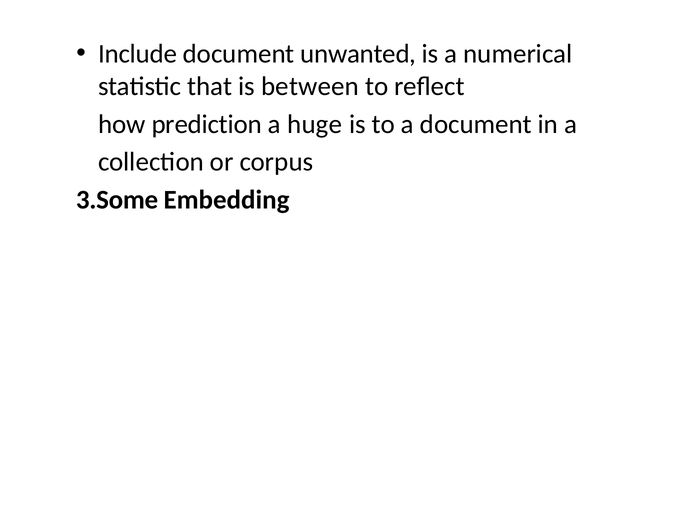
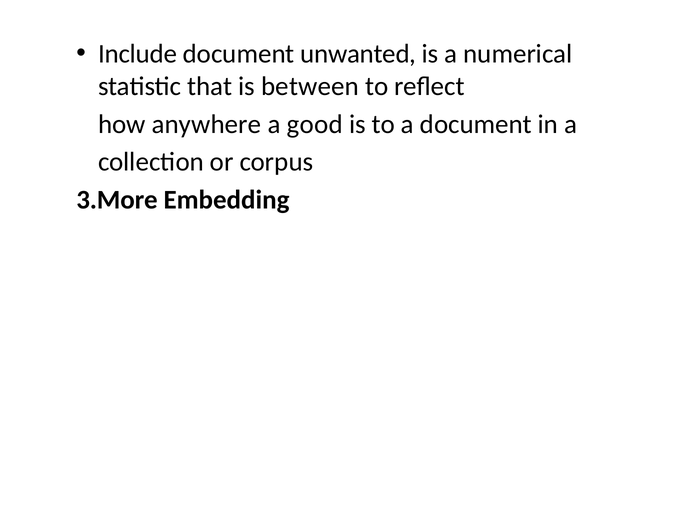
prediction: prediction -> anywhere
huge: huge -> good
3.Some: 3.Some -> 3.More
